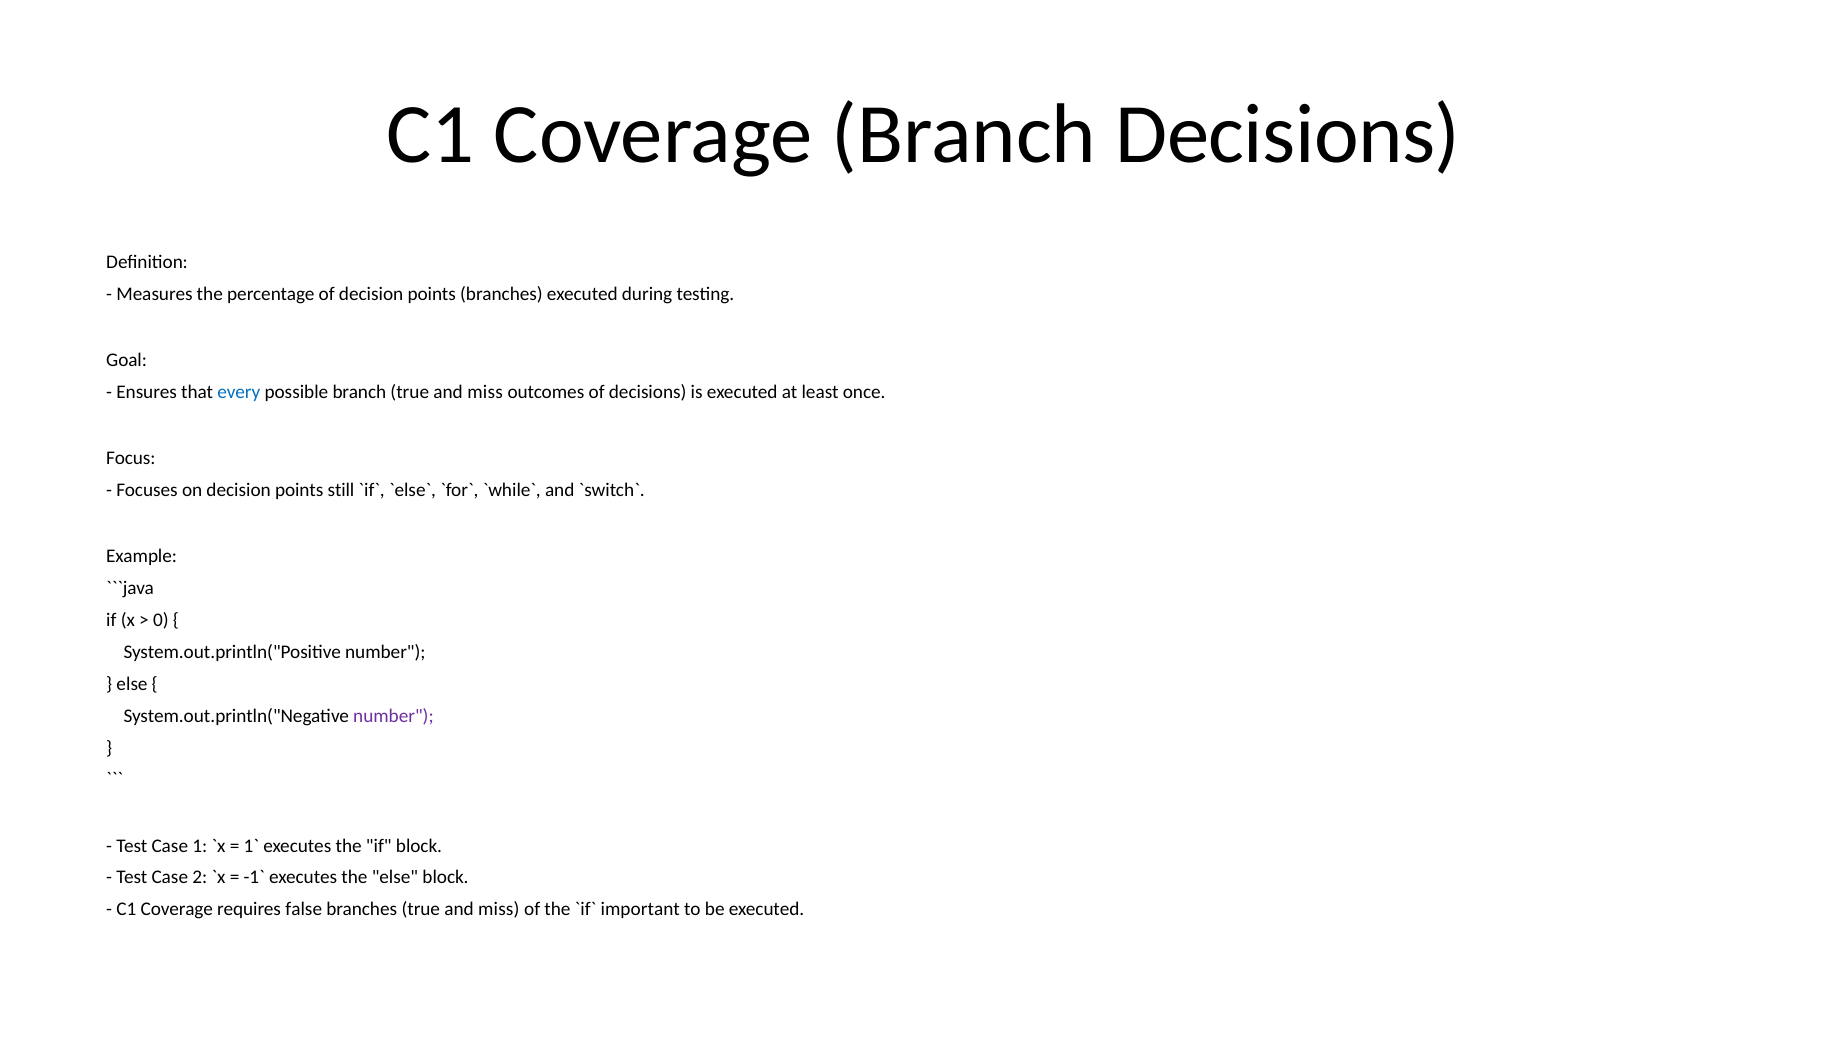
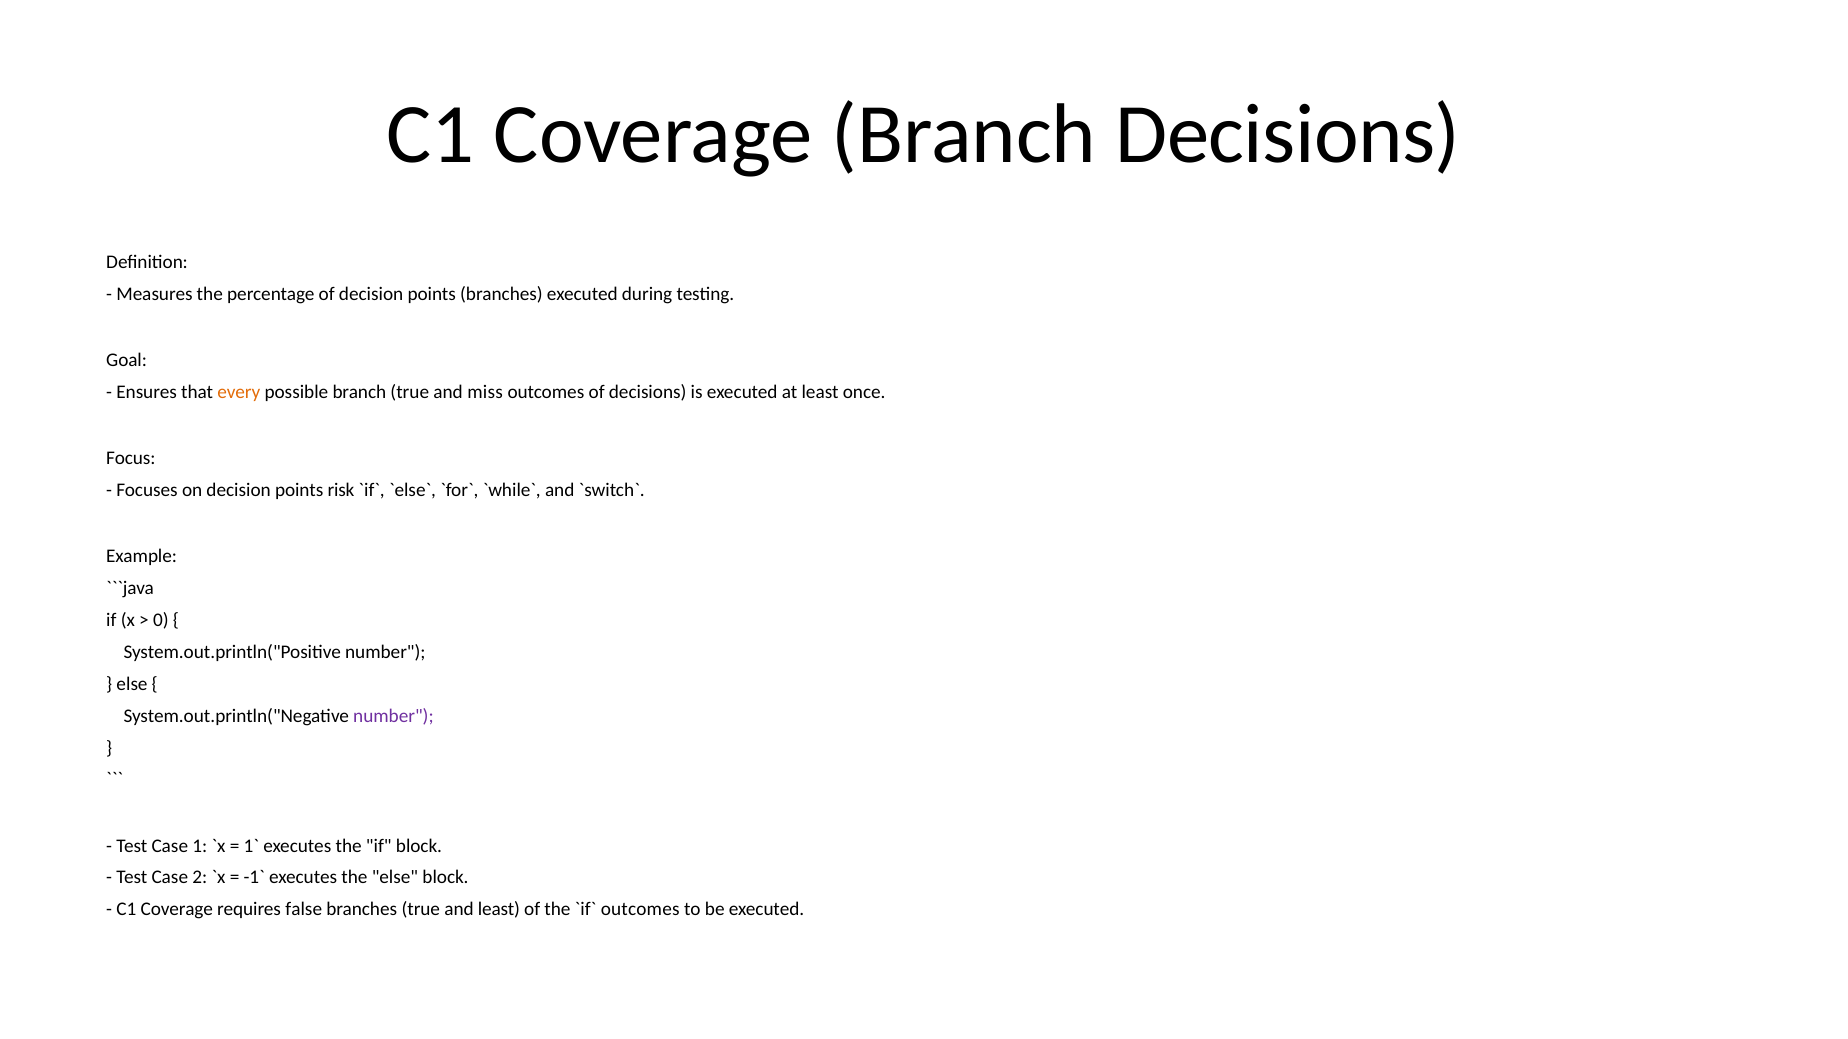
every colour: blue -> orange
still: still -> risk
branches true and miss: miss -> least
important at (640, 910): important -> outcomes
